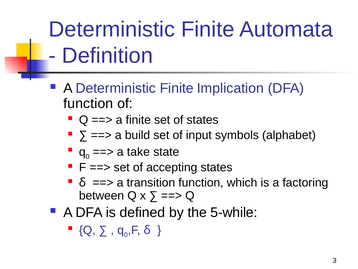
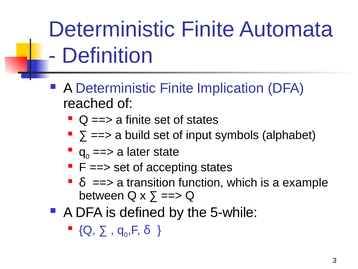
function at (88, 103): function -> reached
take: take -> later
factoring: factoring -> example
